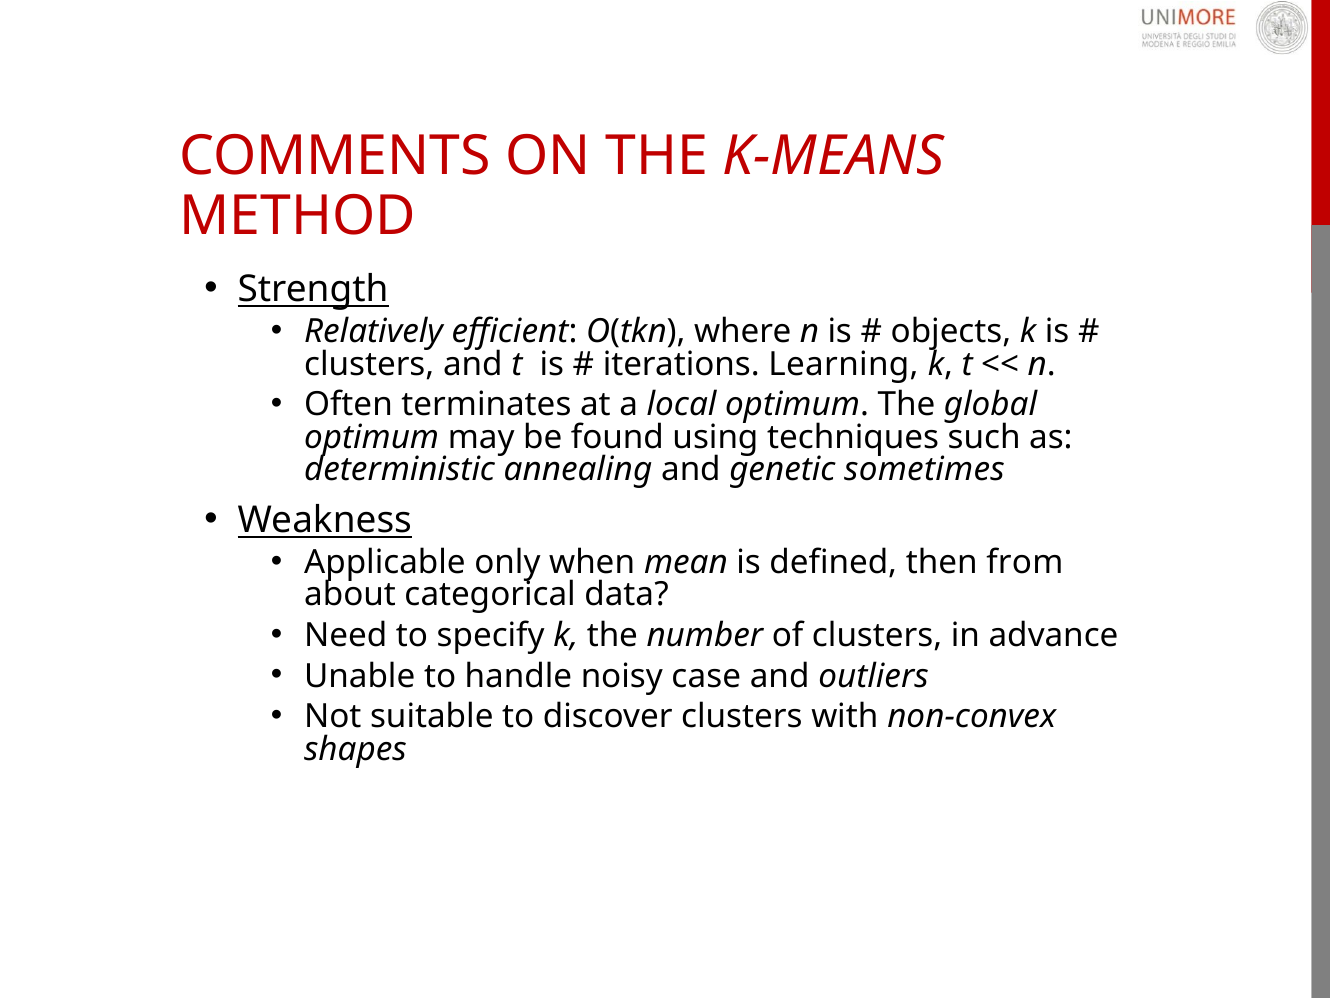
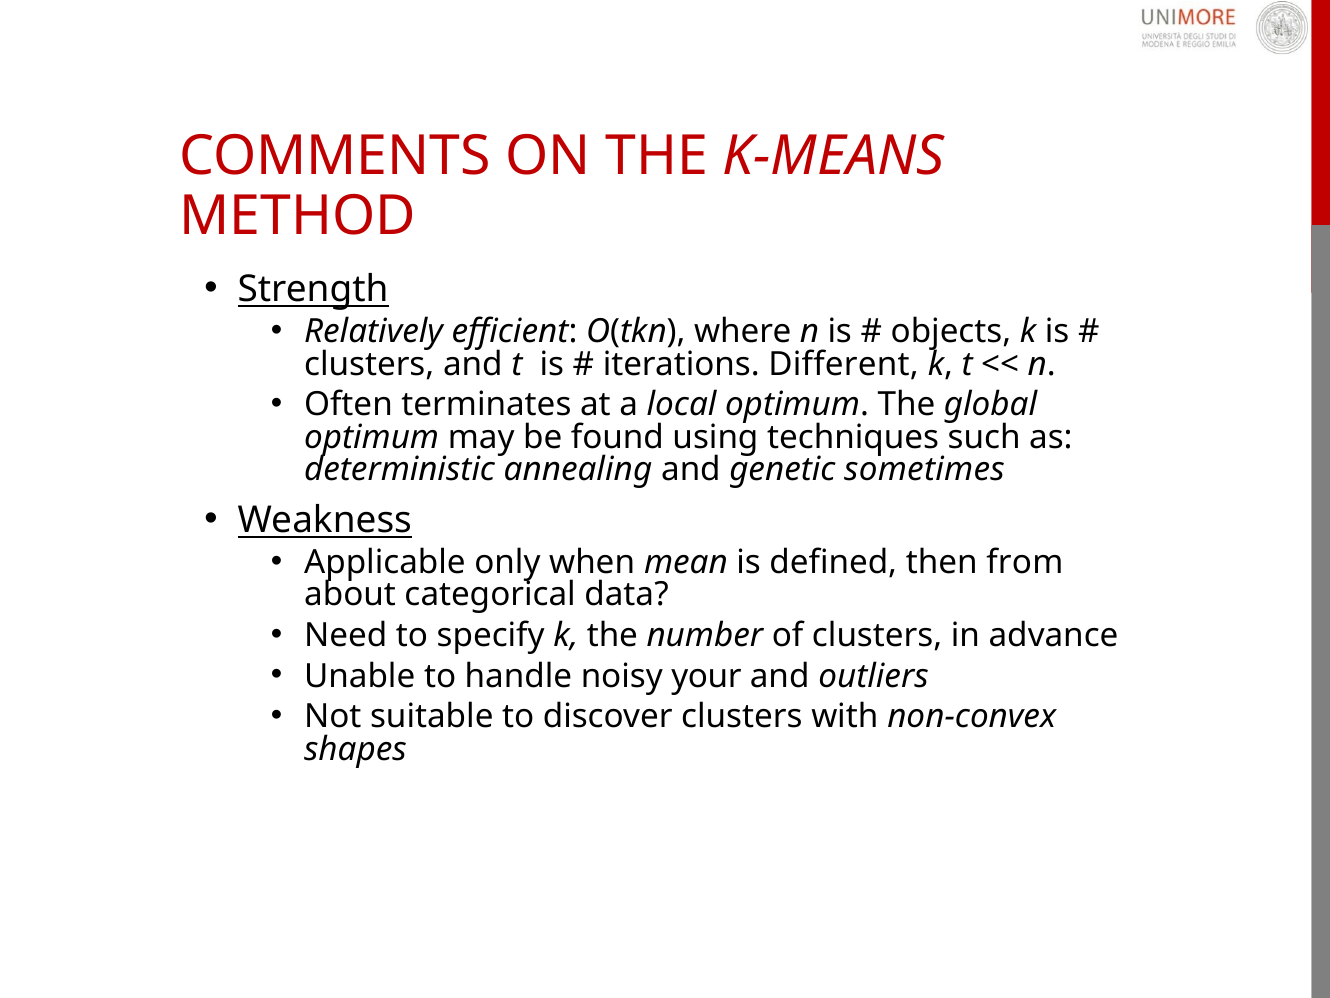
Learning: Learning -> Different
case: case -> your
